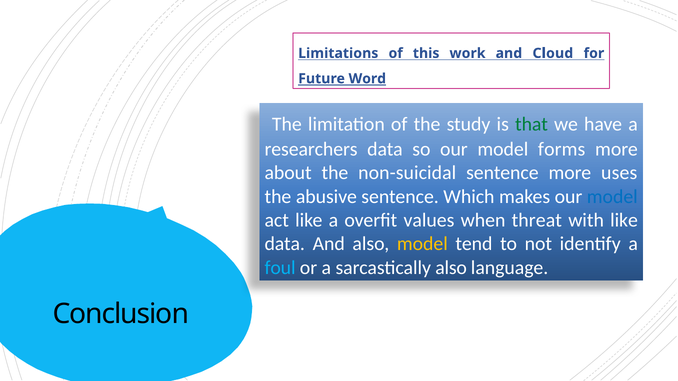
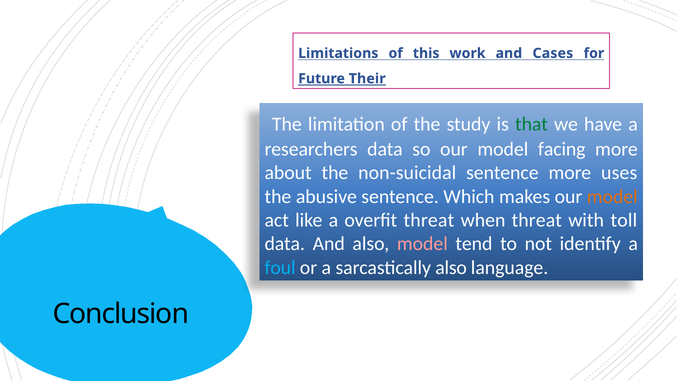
Cloud: Cloud -> Cases
Word: Word -> Their
forms: forms -> facing
model at (612, 197) colour: blue -> orange
overfit values: values -> threat
with like: like -> toll
model at (422, 244) colour: yellow -> pink
